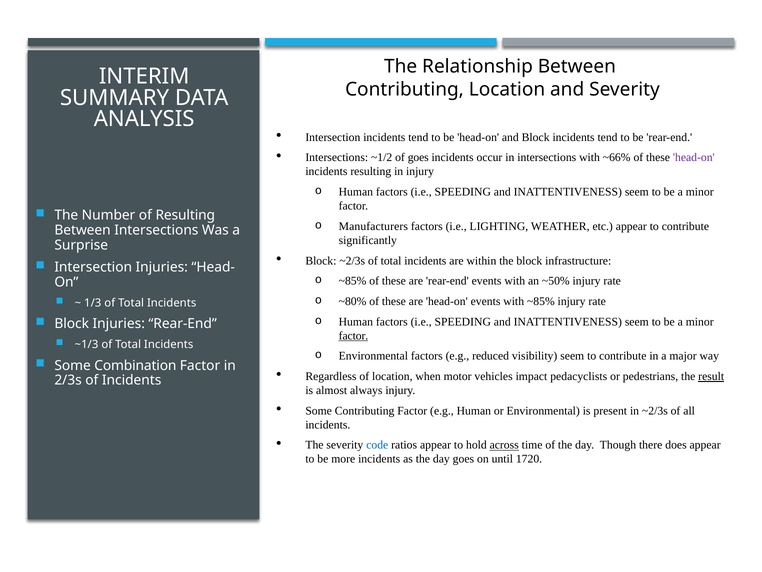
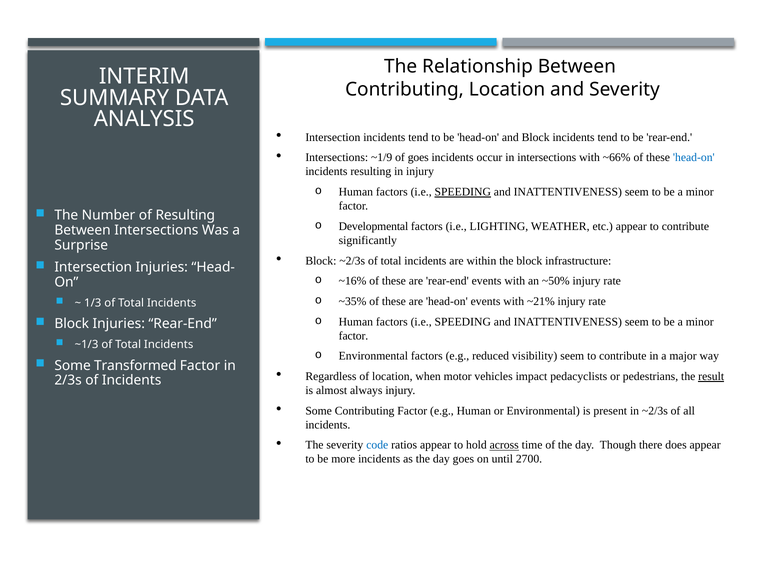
~1/2: ~1/2 -> ~1/9
head-on at (694, 157) colour: purple -> blue
SPEEDING at (463, 192) underline: none -> present
Manufacturers: Manufacturers -> Developmental
~85% at (353, 281): ~85% -> ~16%
~80%: ~80% -> ~35%
with ~85%: ~85% -> ~21%
factor at (353, 335) underline: present -> none
Combination: Combination -> Transformed
1720: 1720 -> 2700
